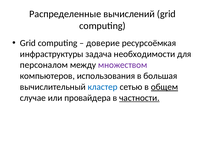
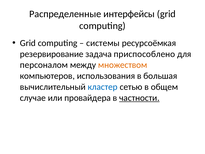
вычислений: вычислений -> интерфейсы
доверие: доверие -> системы
инфраструктуры: инфраструктуры -> резервирование
необходимости: необходимости -> приспособлено
множеством colour: purple -> orange
общем underline: present -> none
